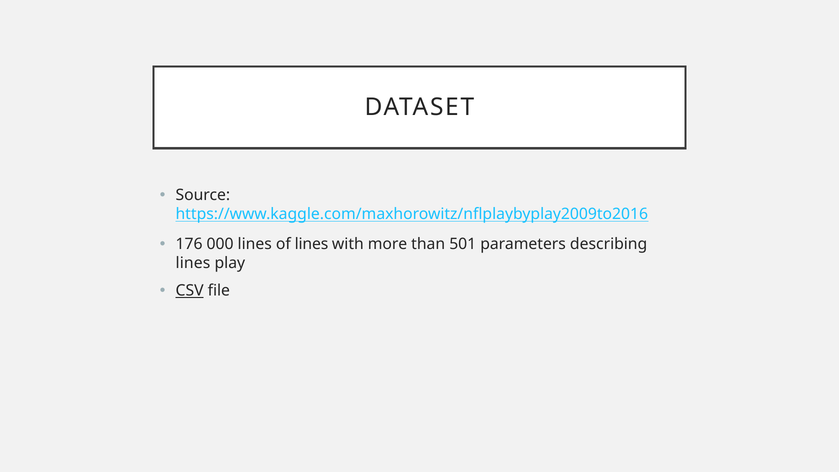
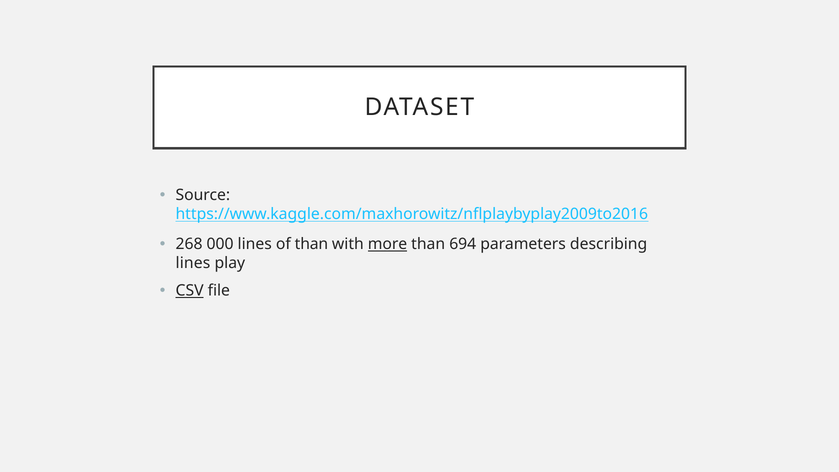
176: 176 -> 268
of lines: lines -> than
more underline: none -> present
501: 501 -> 694
